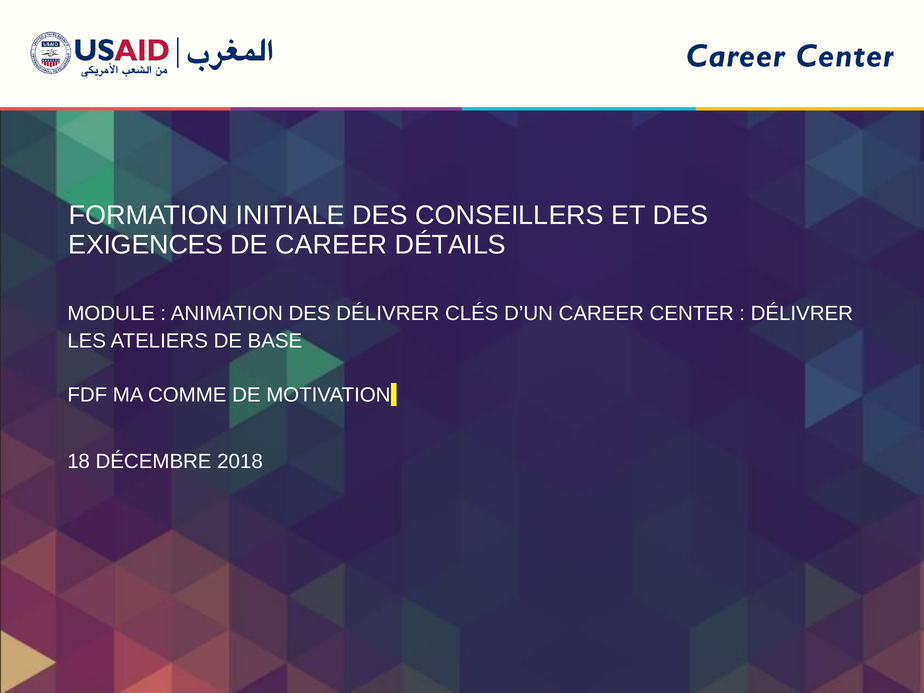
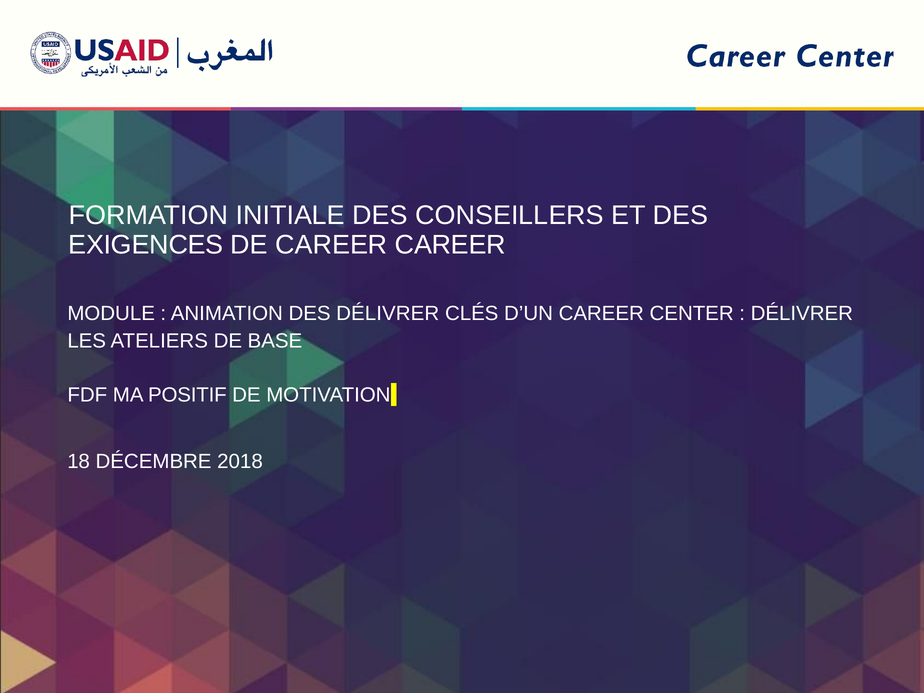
CAREER DÉTAILS: DÉTAILS -> CAREER
COMME: COMME -> POSITIF
